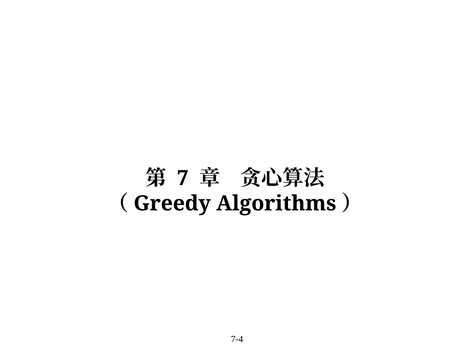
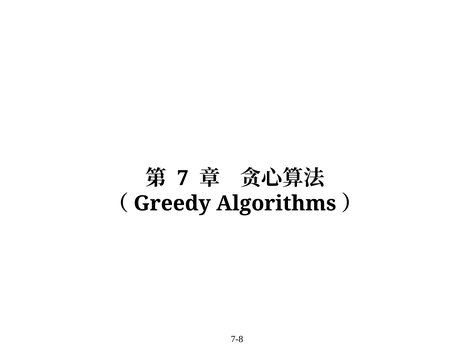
7-4: 7-4 -> 7-8
